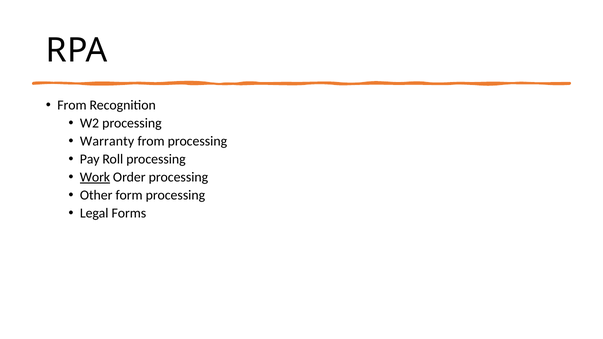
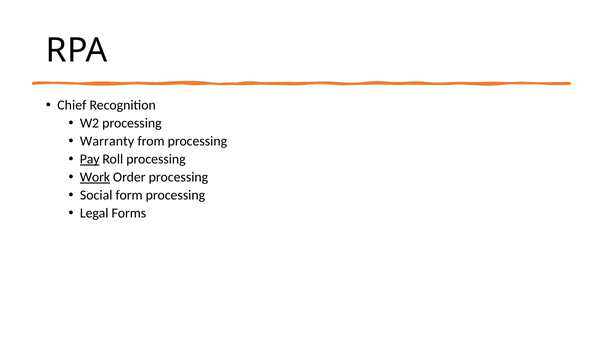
From at (72, 105): From -> Chief
Pay underline: none -> present
Other: Other -> Social
